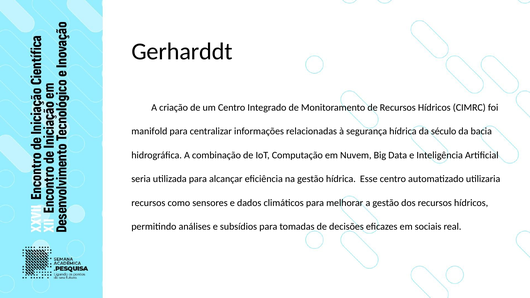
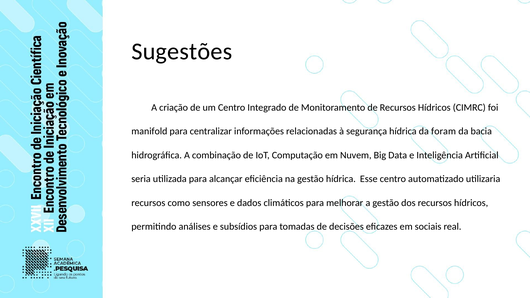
Gerharddt: Gerharddt -> Sugestões
século: século -> foram
